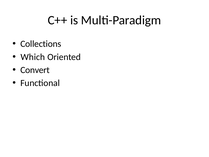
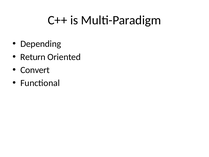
Collections: Collections -> Depending
Which: Which -> Return
